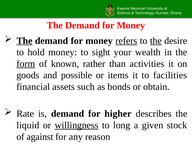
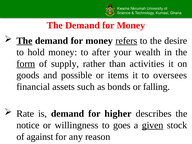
the at (156, 41) underline: present -> none
sight: sight -> after
known: known -> supply
facilities: facilities -> oversees
obtain: obtain -> falling
liquid: liquid -> notice
willingness underline: present -> none
long: long -> goes
given underline: none -> present
